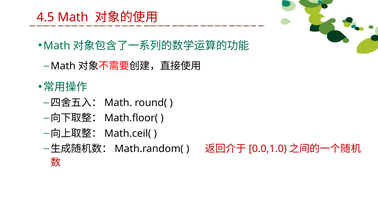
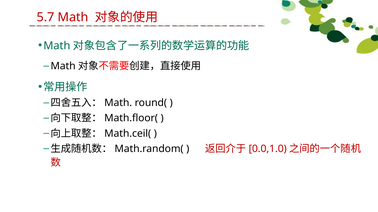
4.5: 4.5 -> 5.7
